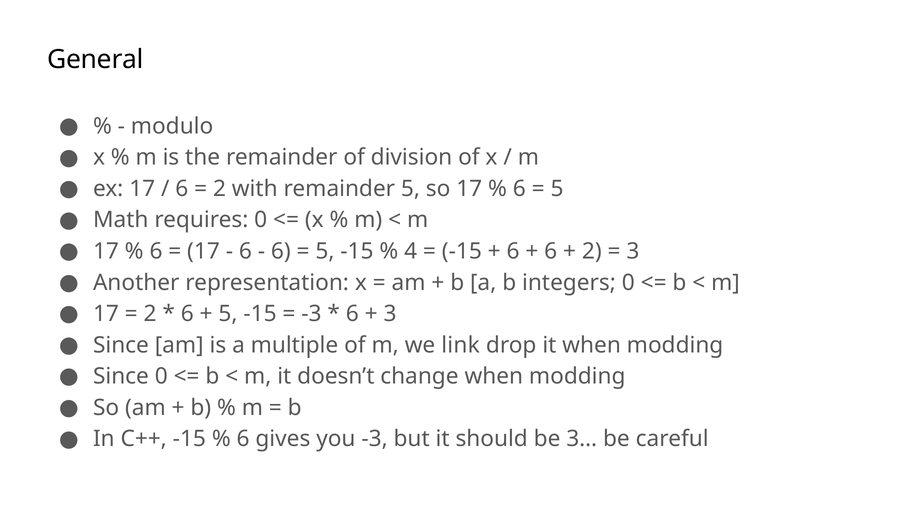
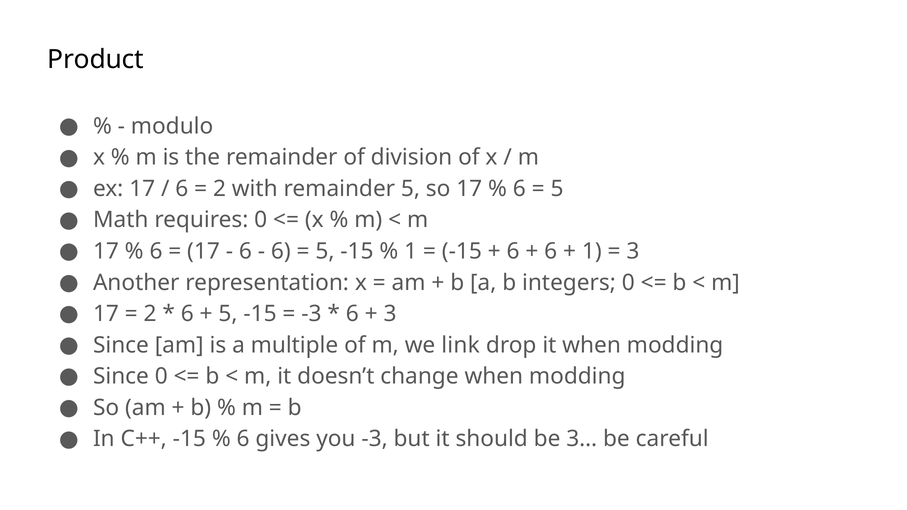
General: General -> Product
4 at (411, 251): 4 -> 1
2 at (592, 251): 2 -> 1
